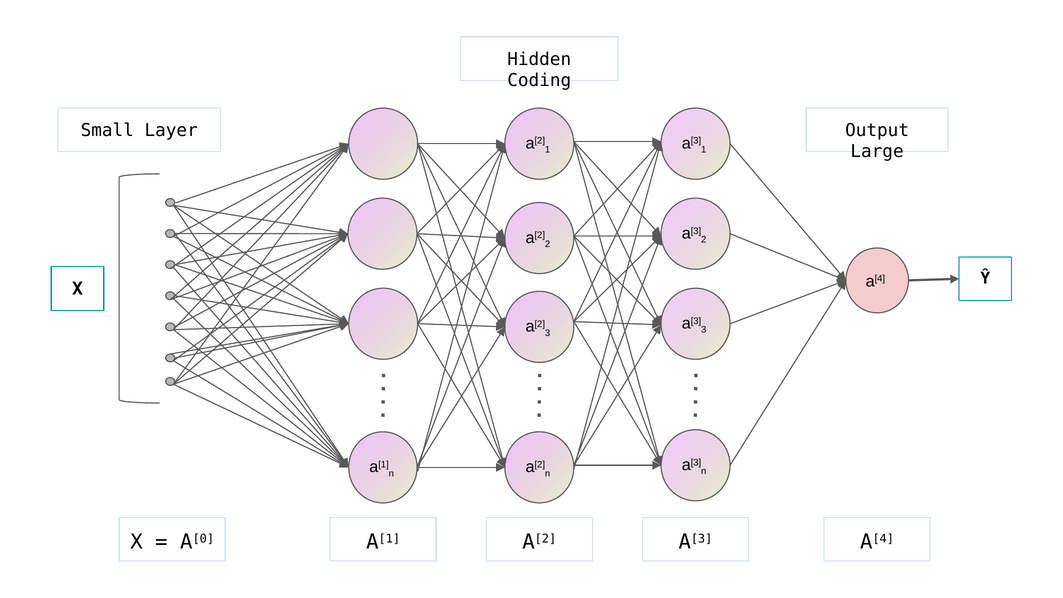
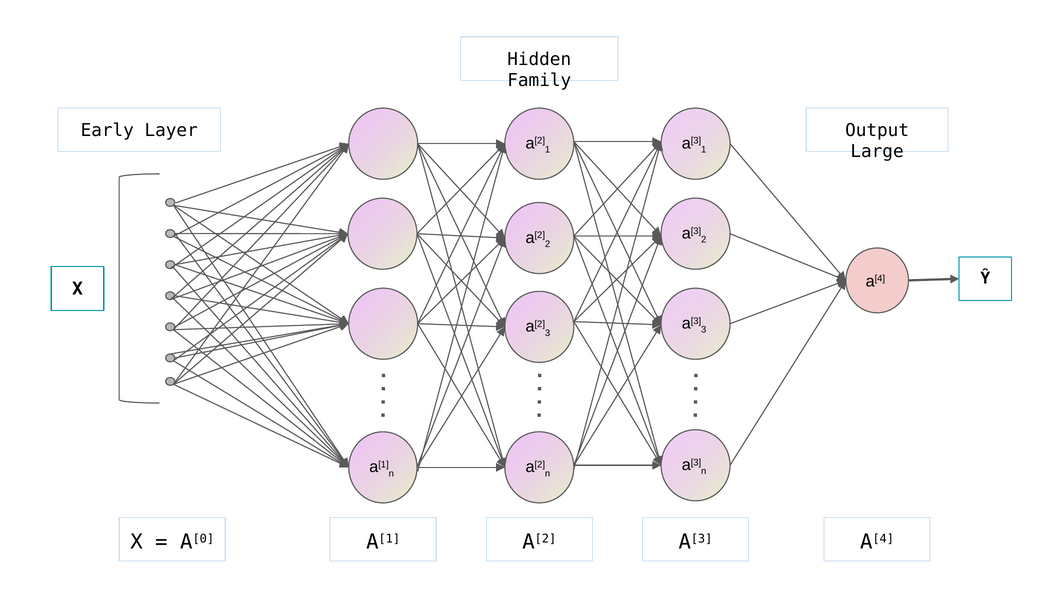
Coding: Coding -> Family
Small: Small -> Early
